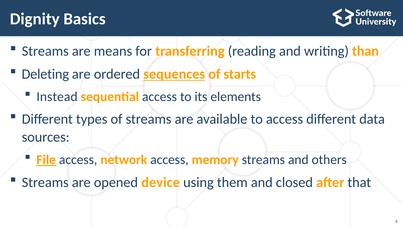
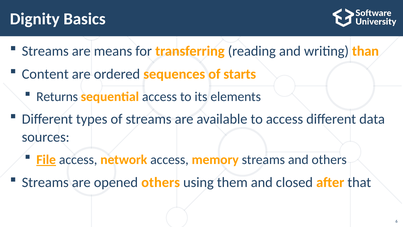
Deleting: Deleting -> Content
sequences underline: present -> none
Instead: Instead -> Returns
opened device: device -> others
